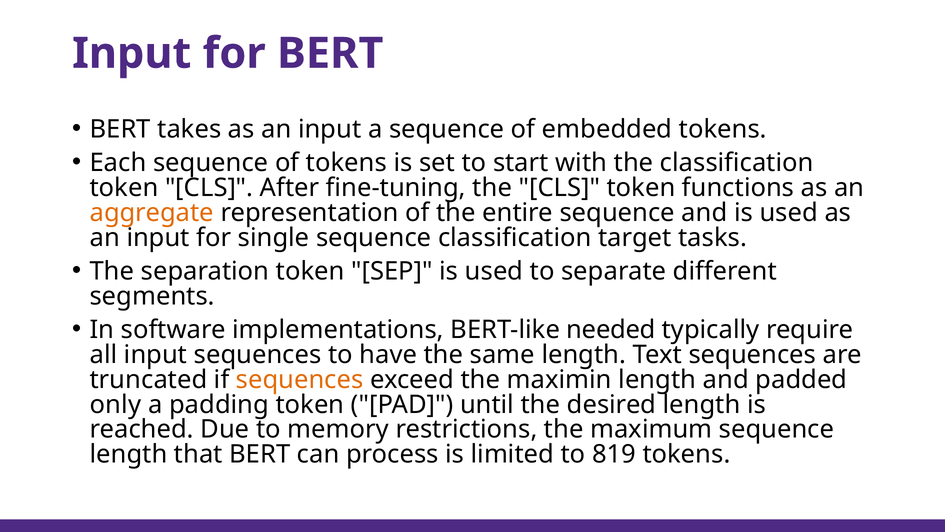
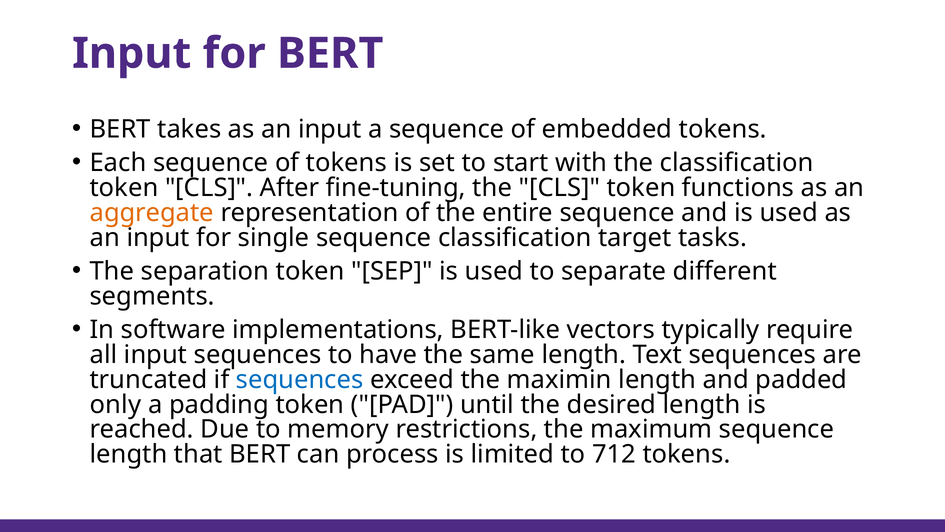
needed: needed -> vectors
sequences at (300, 379) colour: orange -> blue
819: 819 -> 712
